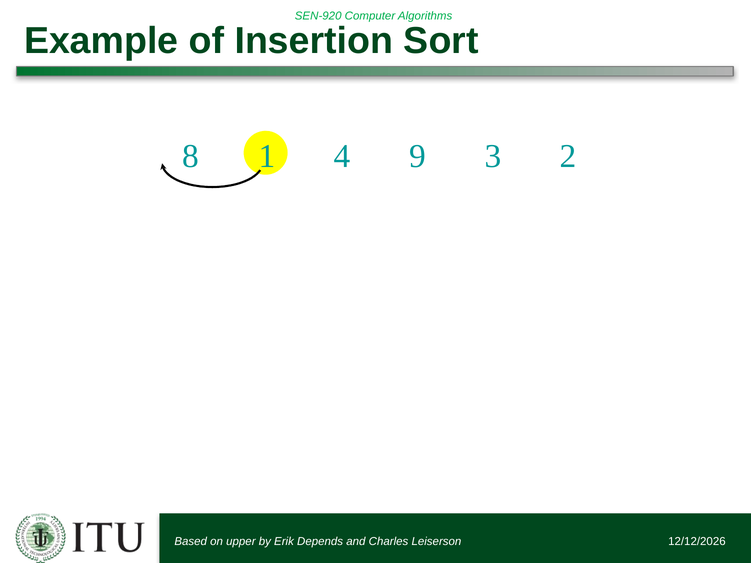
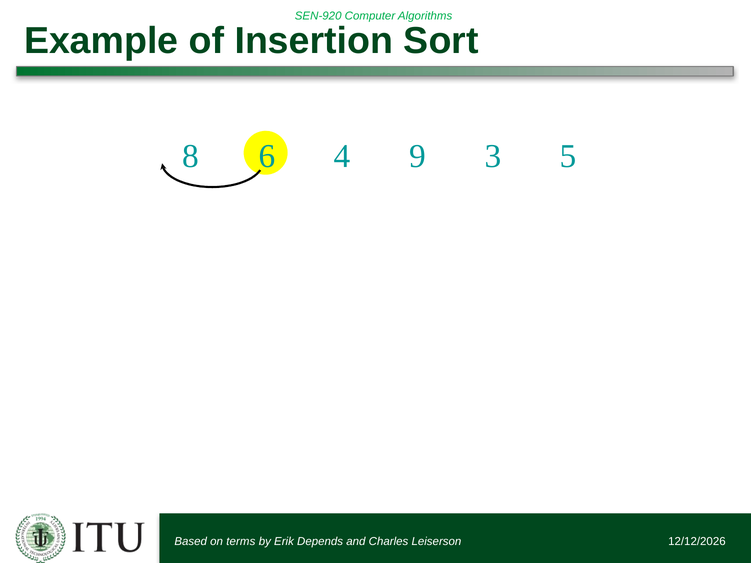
1: 1 -> 6
2: 2 -> 5
upper: upper -> terms
